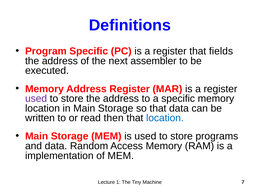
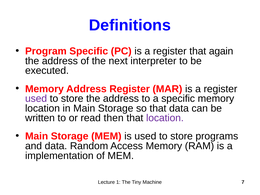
fields: fields -> again
assembler: assembler -> interpreter
location at (165, 118) colour: blue -> purple
